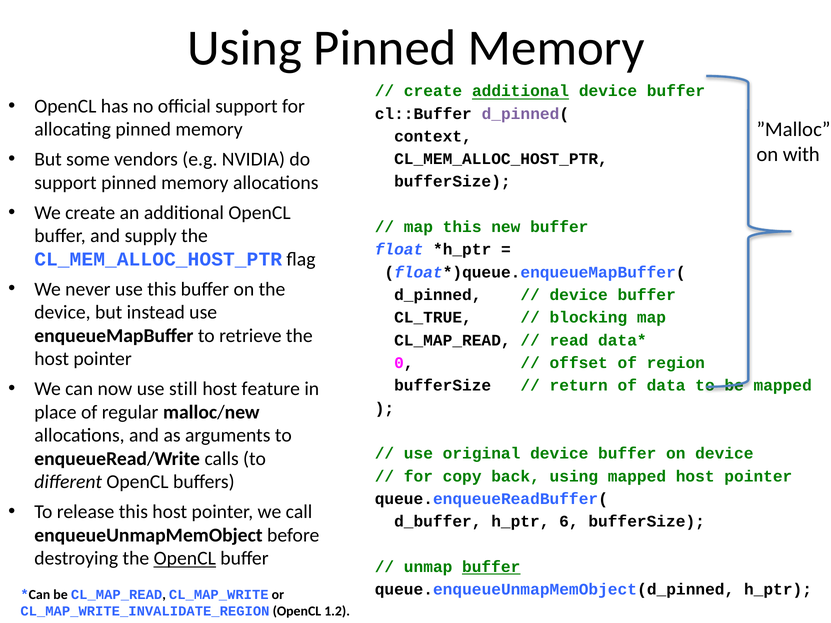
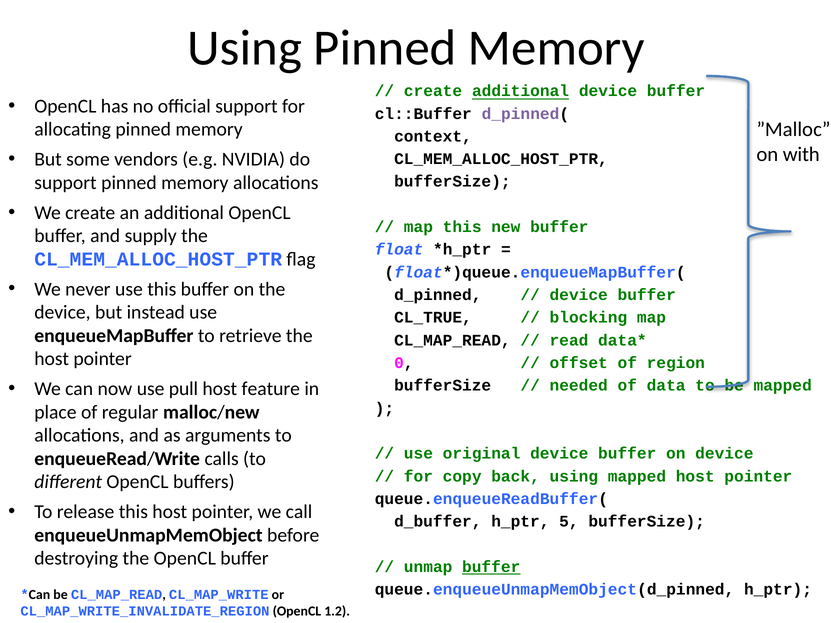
still: still -> pull
return: return -> needed
6: 6 -> 5
OpenCL at (185, 559) underline: present -> none
